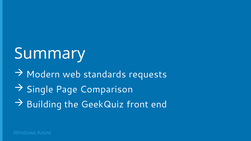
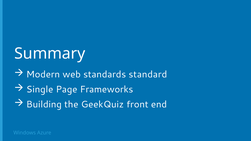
requests: requests -> standard
Comparison: Comparison -> Frameworks
